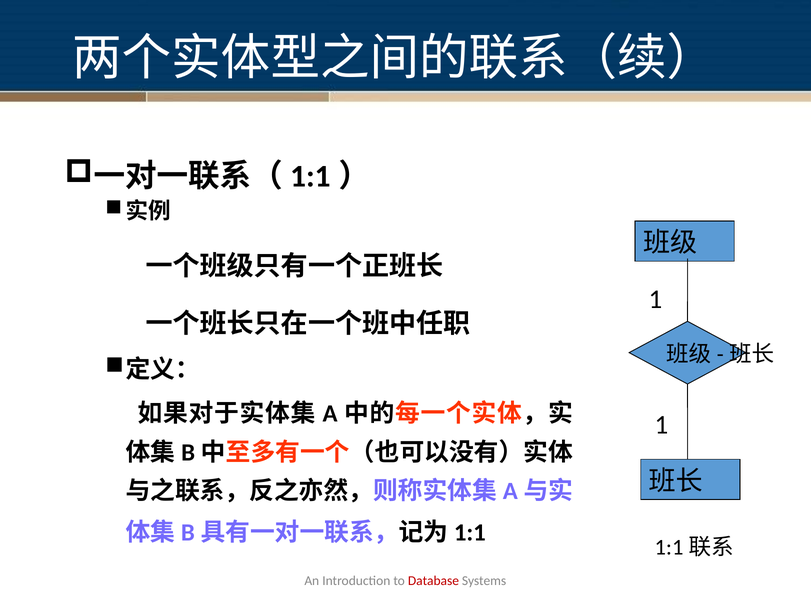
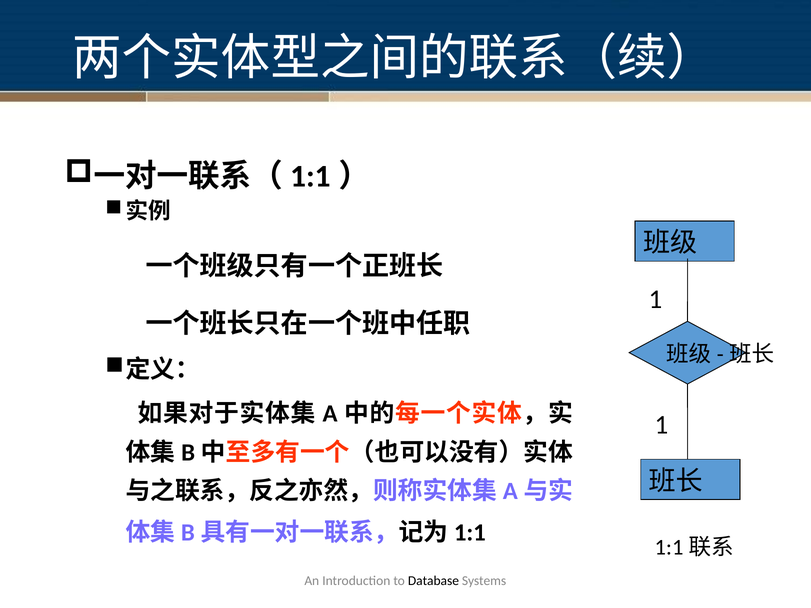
Database colour: red -> black
